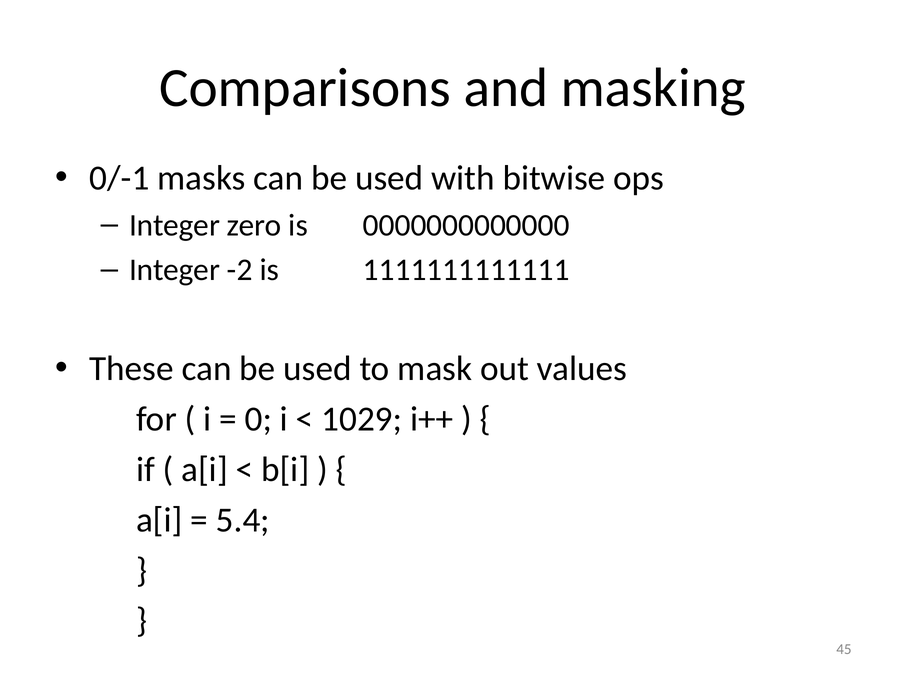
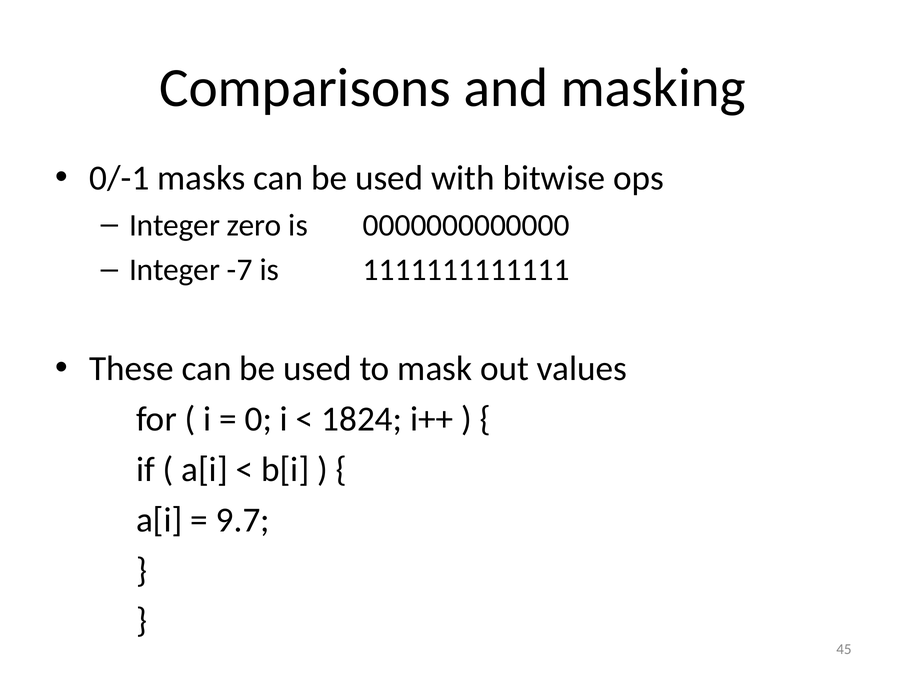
-2: -2 -> -7
1029: 1029 -> 1824
5.4: 5.4 -> 9.7
